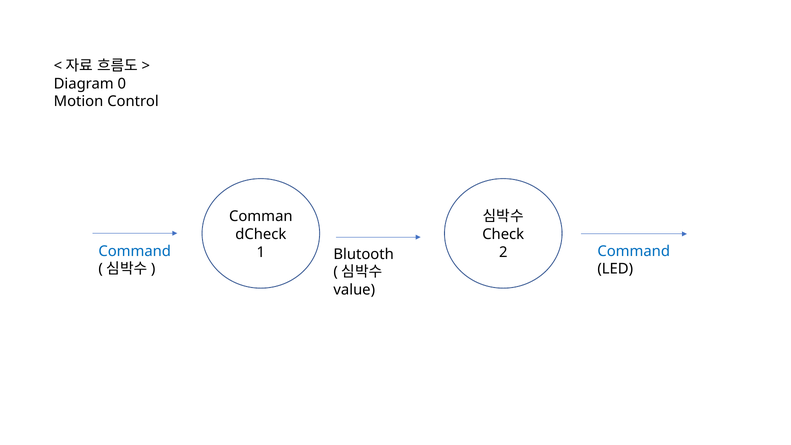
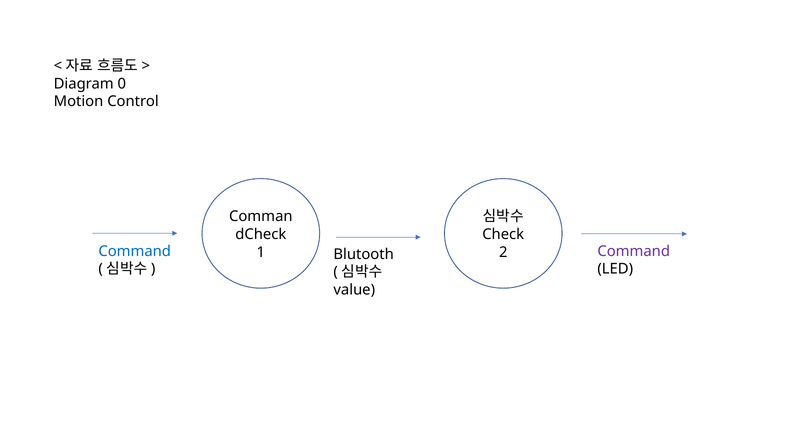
Command at (634, 251) colour: blue -> purple
